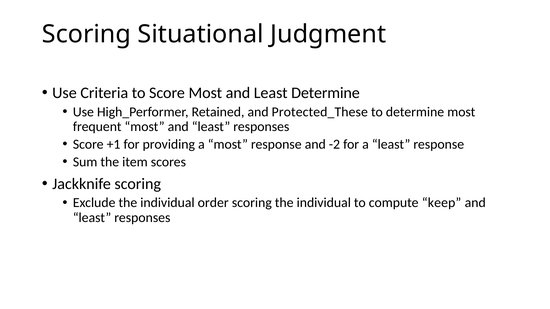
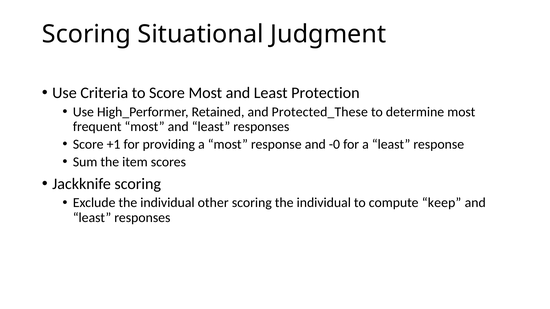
Least Determine: Determine -> Protection
-2: -2 -> -0
order: order -> other
